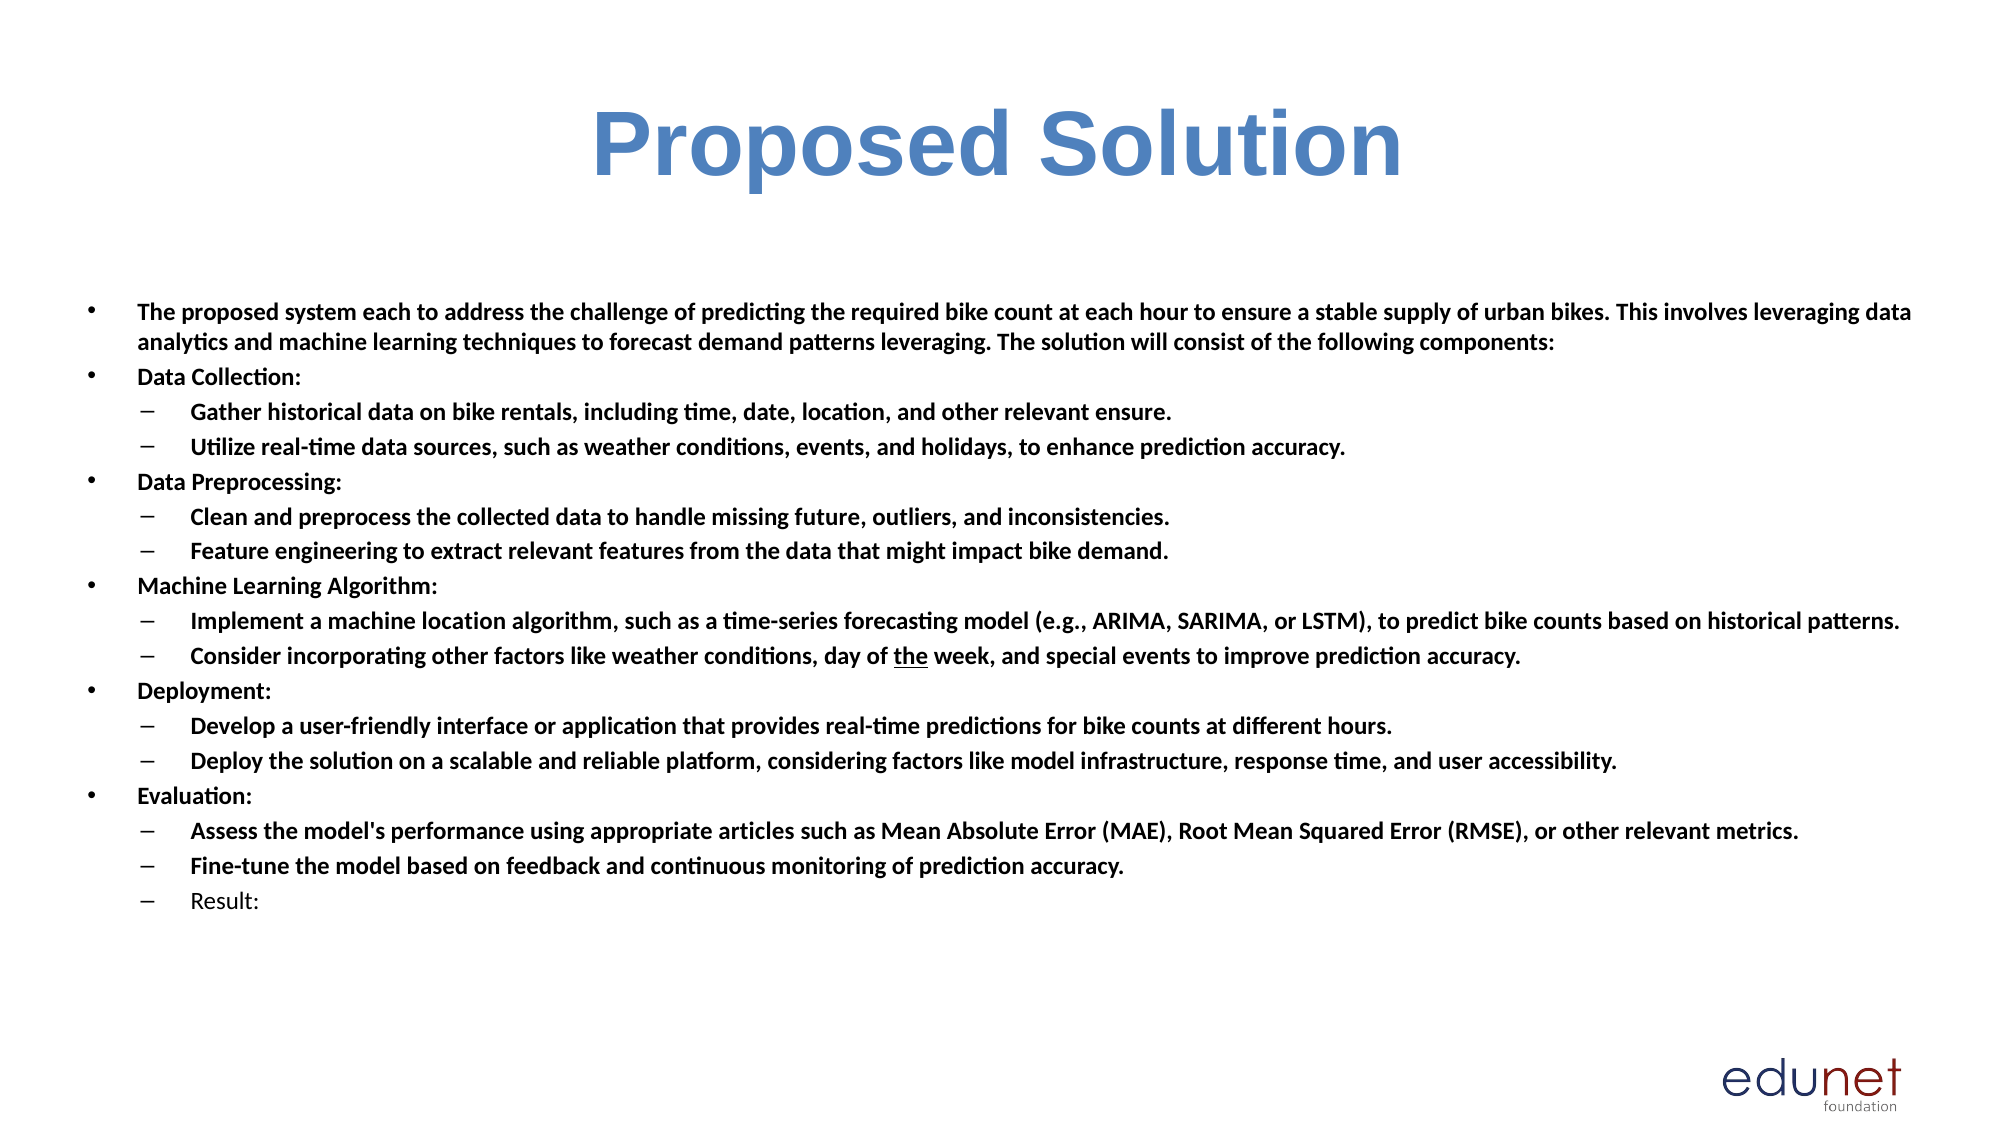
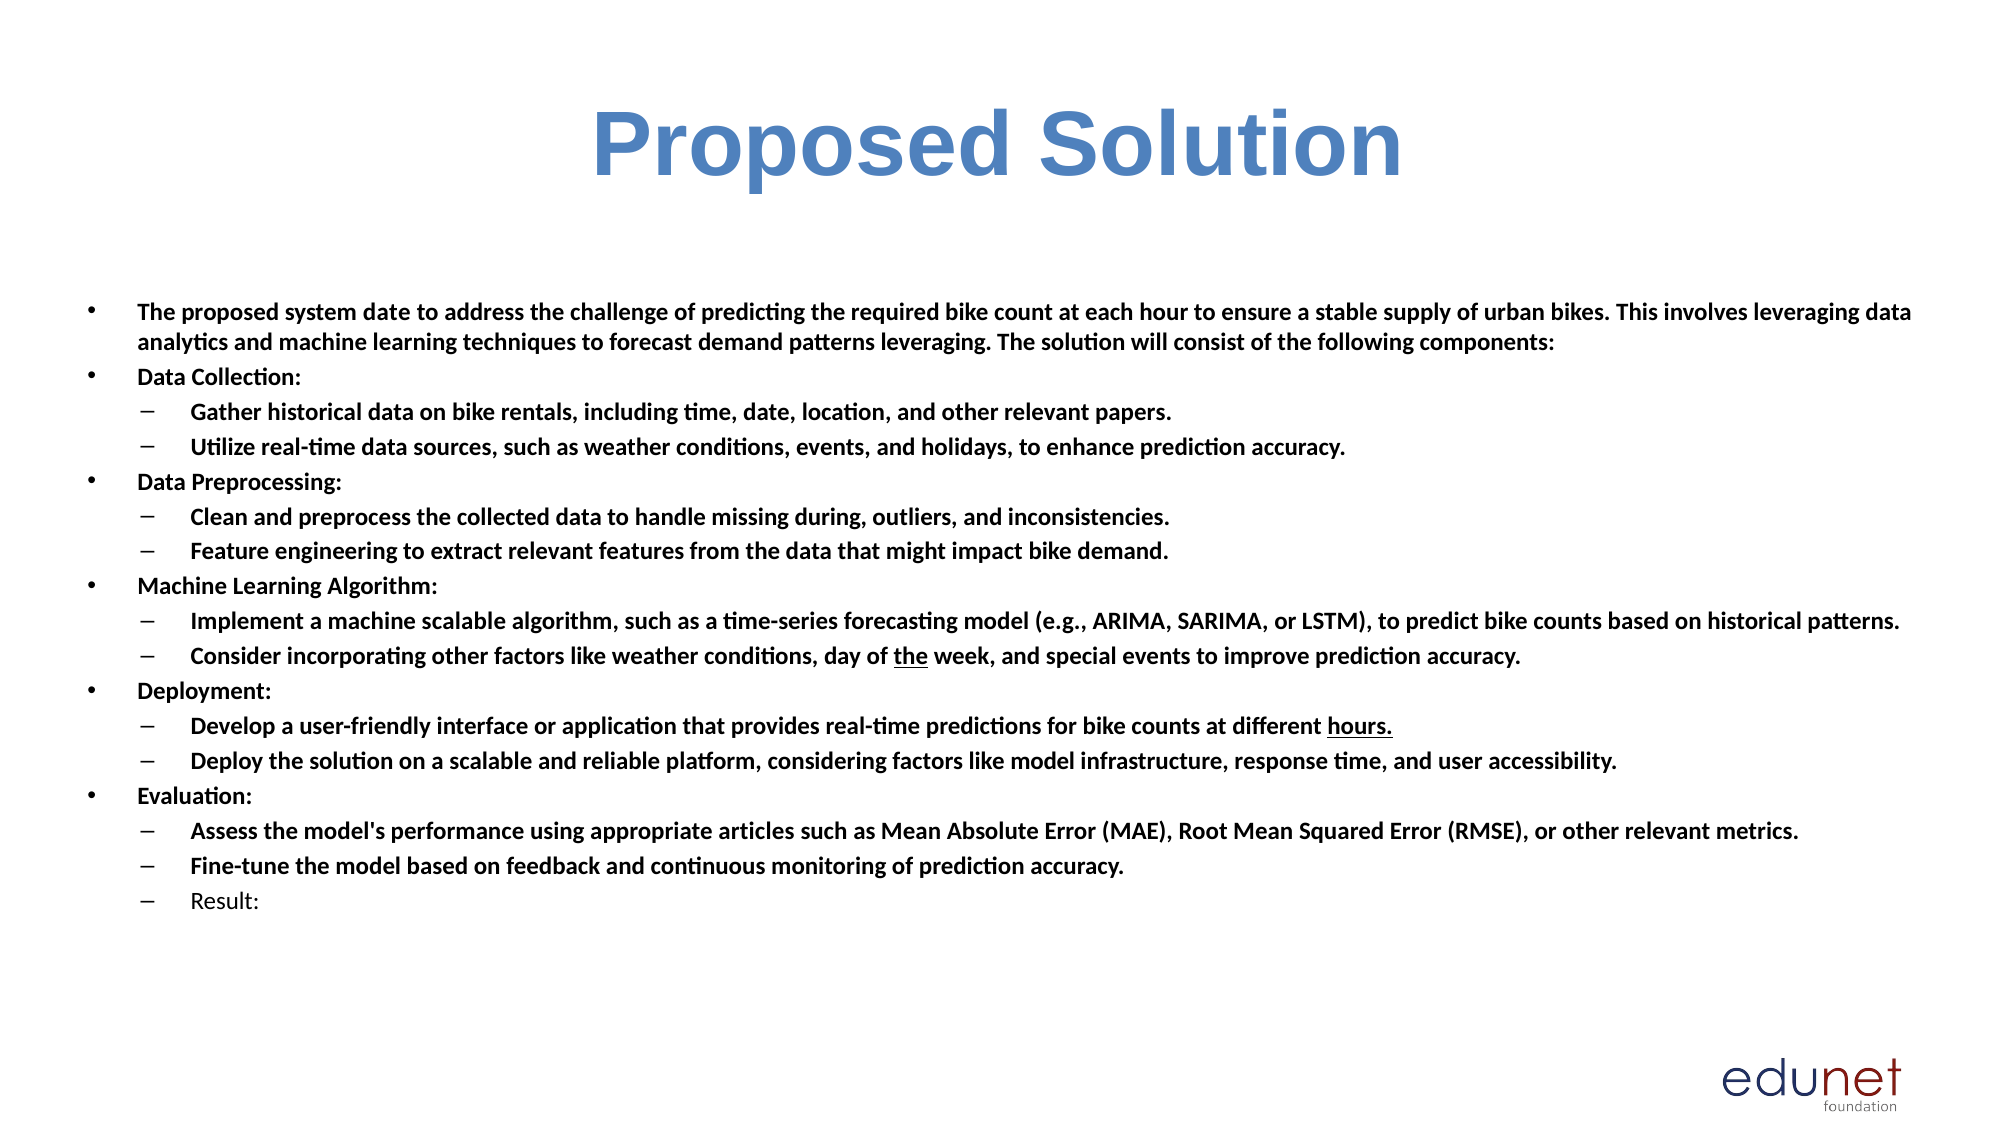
system each: each -> date
relevant ensure: ensure -> papers
future: future -> during
machine location: location -> scalable
hours underline: none -> present
